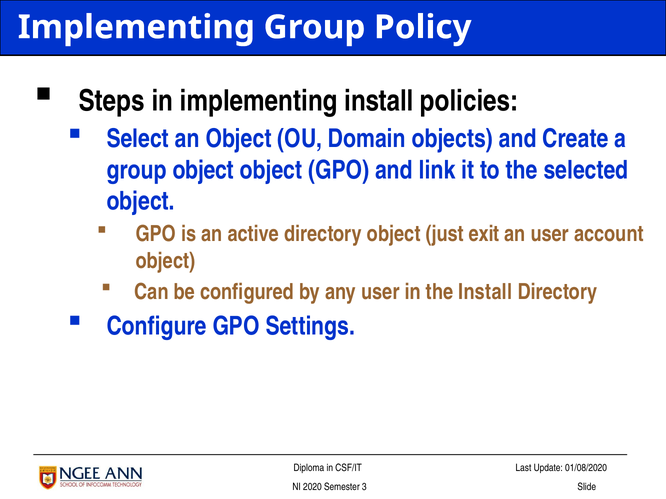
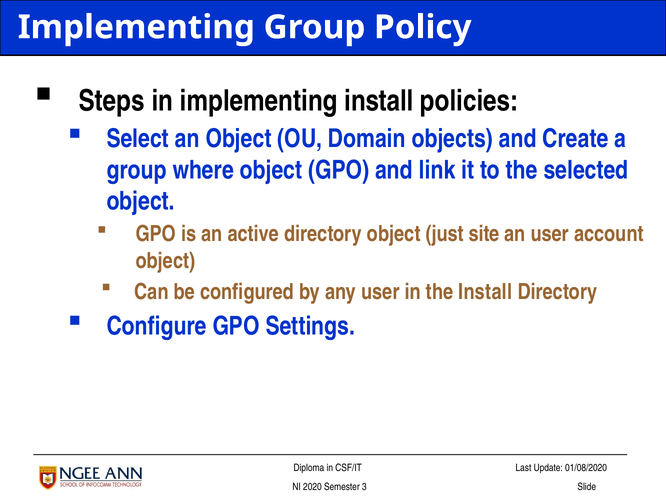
group object: object -> where
exit: exit -> site
